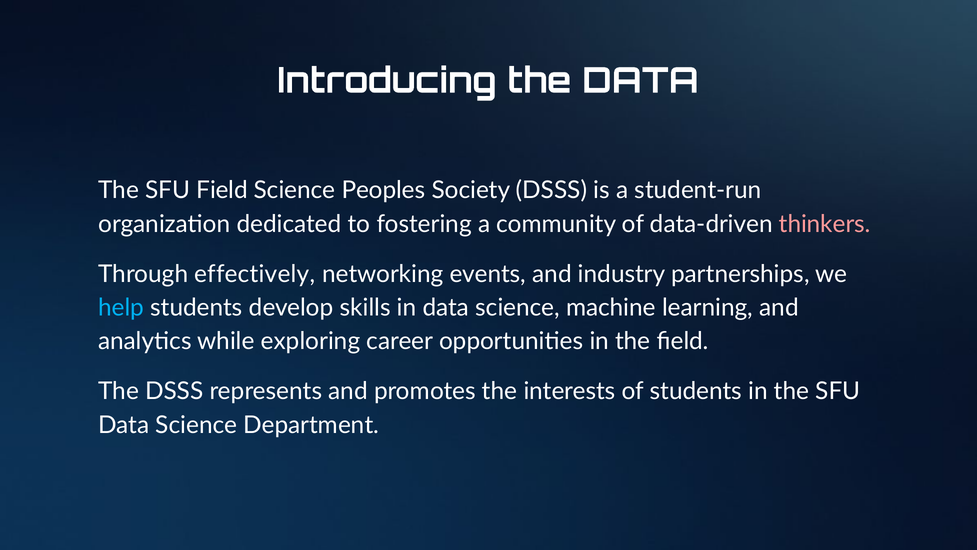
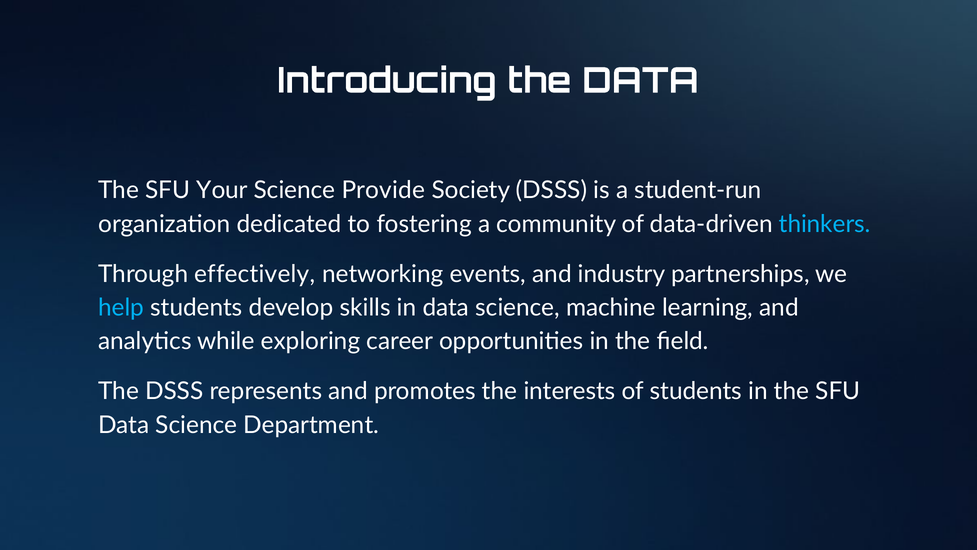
SFU Field: Field -> Your
Peoples: Peoples -> Provide
thinkers colour: pink -> light blue
